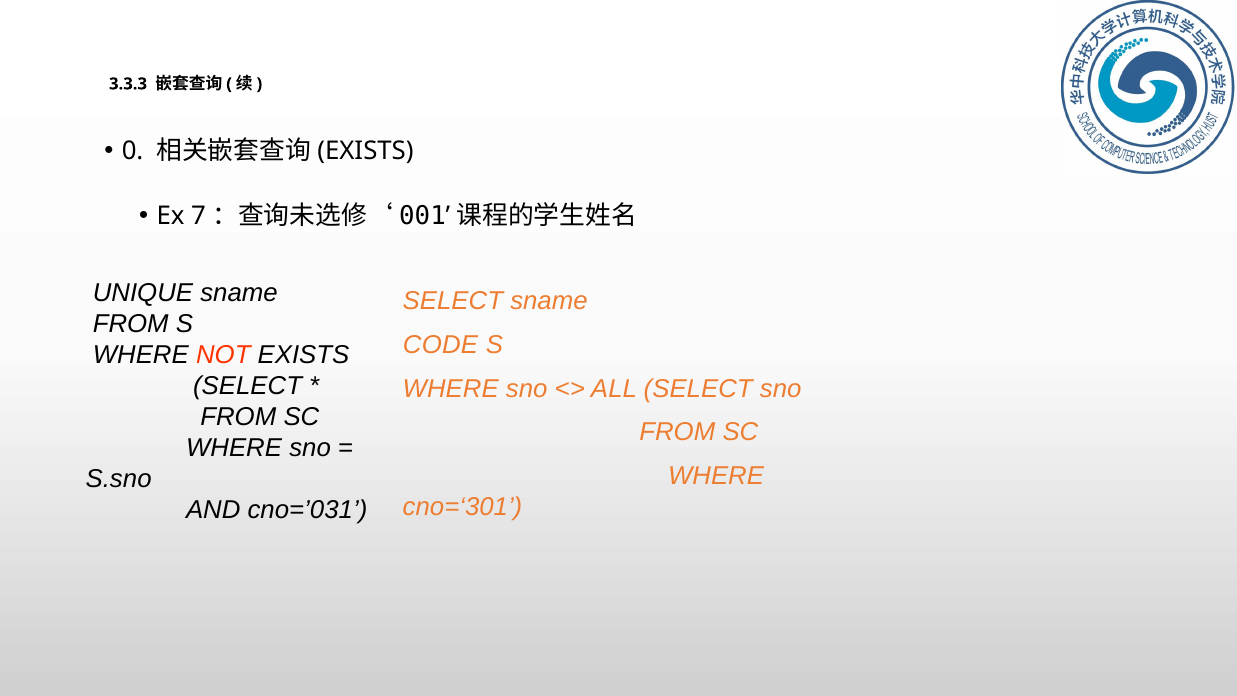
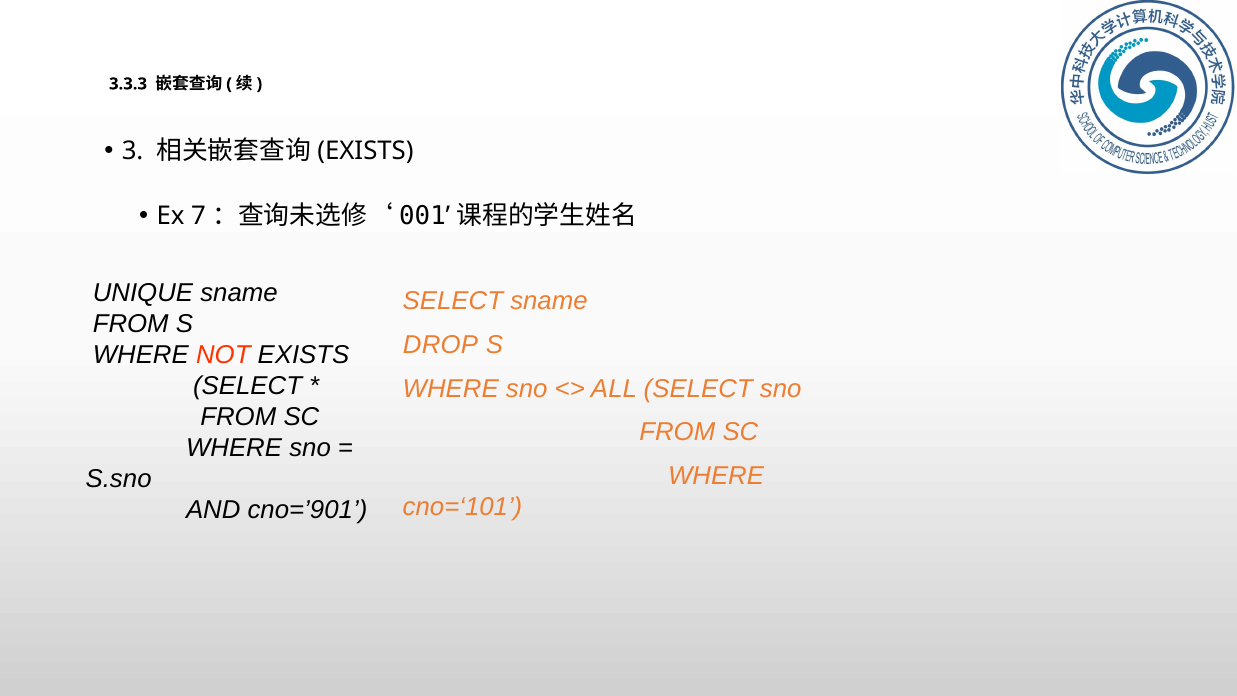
0: 0 -> 3
CODE: CODE -> DROP
cno=‘301: cno=‘301 -> cno=‘101
cno=’031: cno=’031 -> cno=’901
